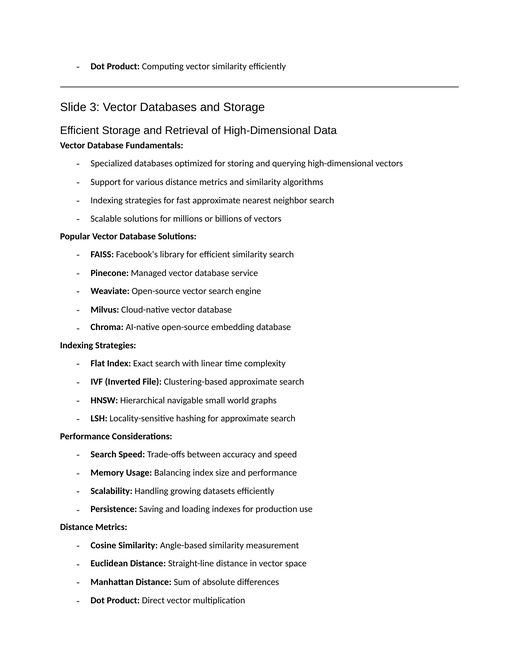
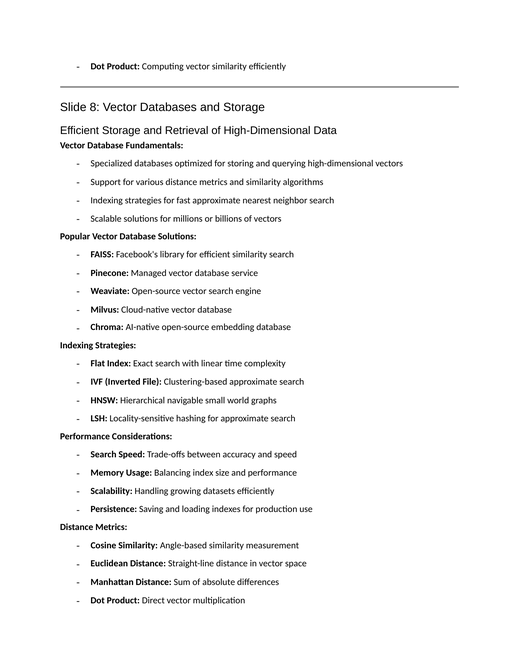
3: 3 -> 8
